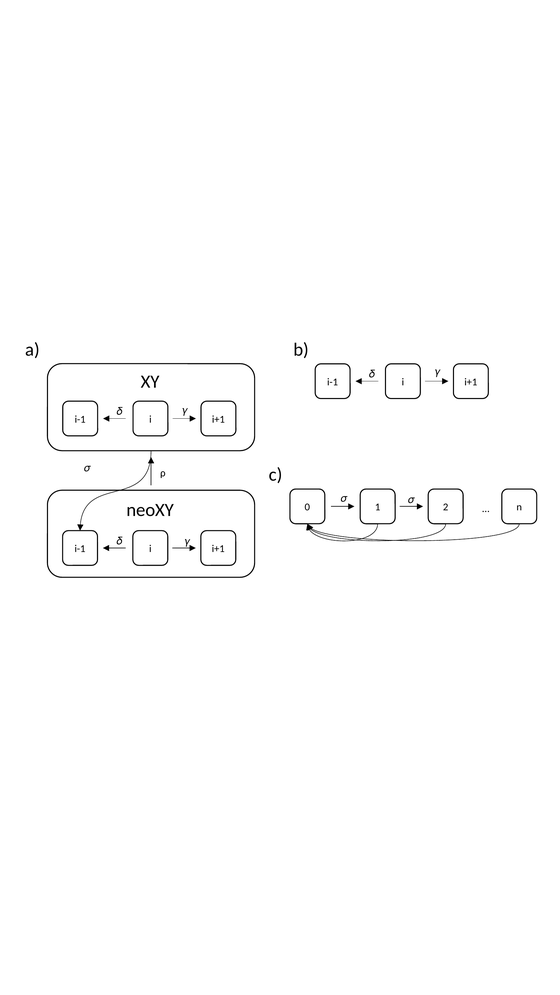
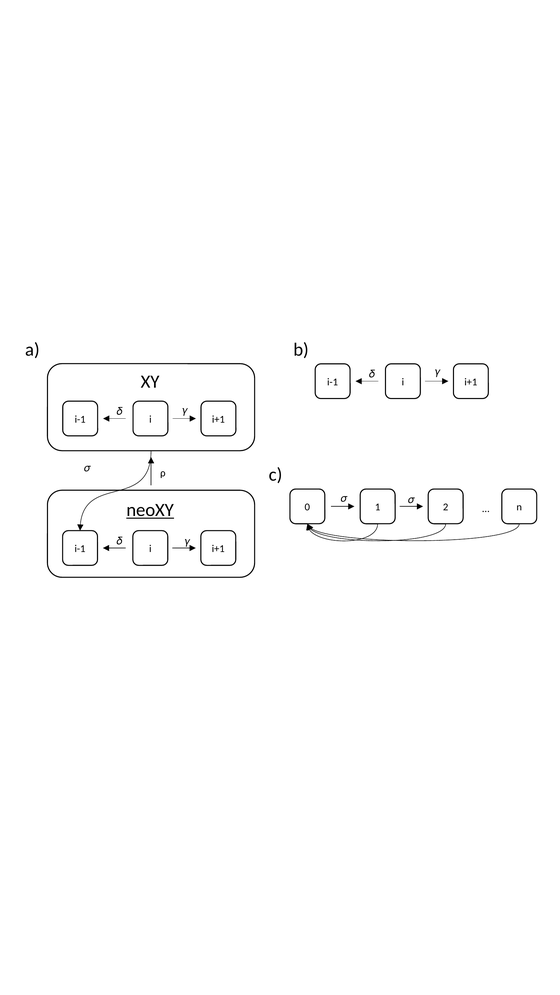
neoXY underline: none -> present
